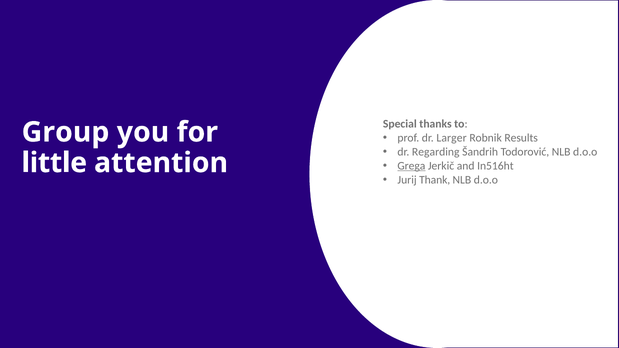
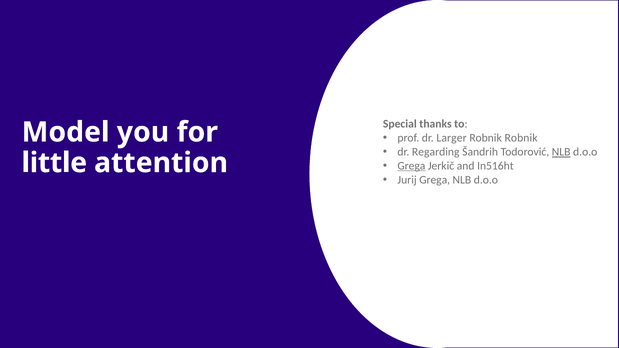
Group: Group -> Model
Robnik Results: Results -> Robnik
NLB at (561, 152) underline: none -> present
Jurij Thank: Thank -> Grega
